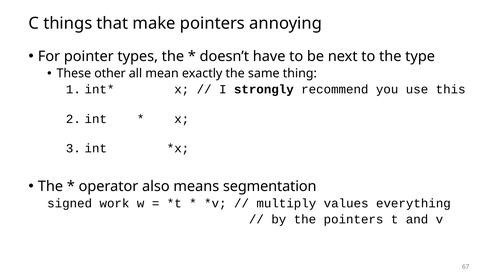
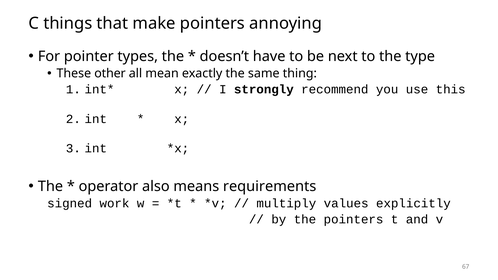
segmentation: segmentation -> requirements
everything: everything -> explicitly
